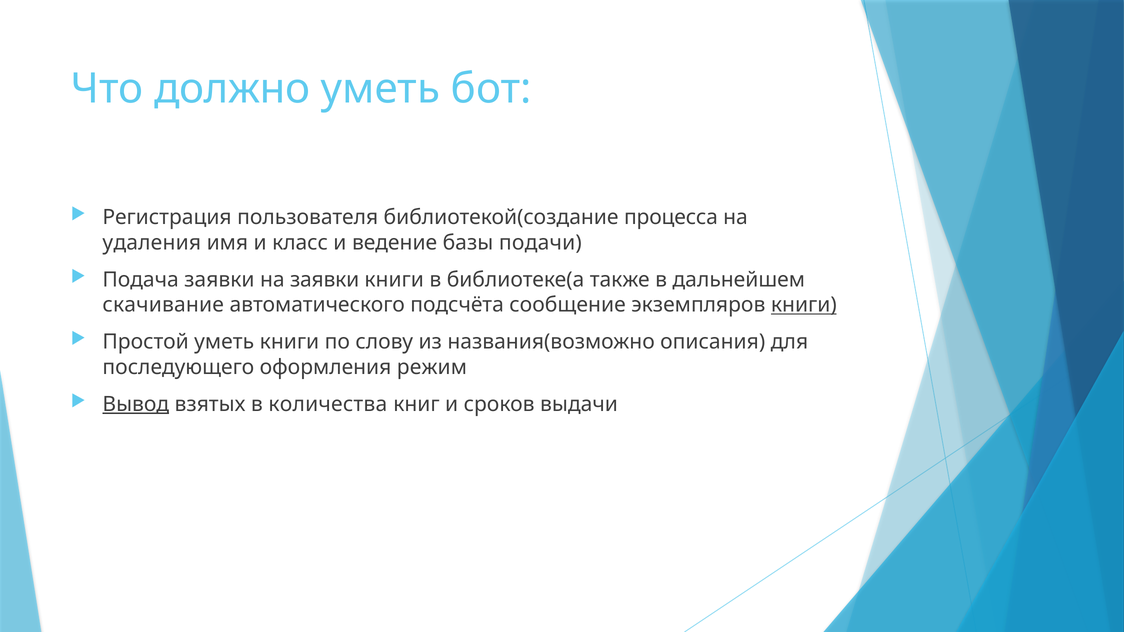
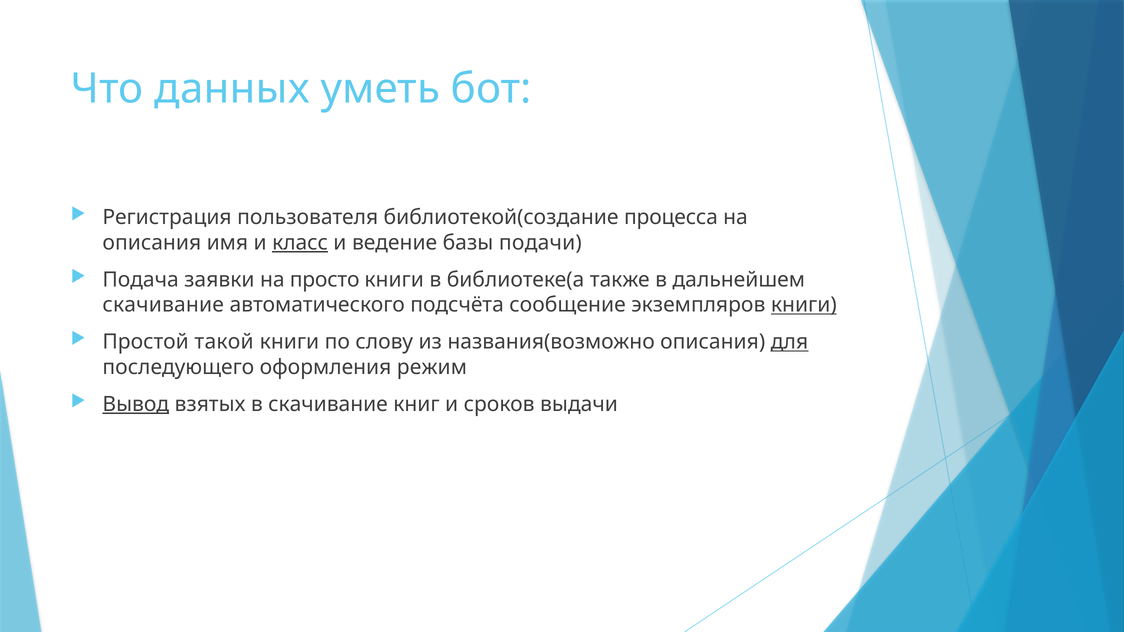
должно: должно -> данных
удаления at (152, 243): удаления -> описания
класс underline: none -> present
на заявки: заявки -> просто
Простой уметь: уметь -> такой
для underline: none -> present
в количества: количества -> скачивание
